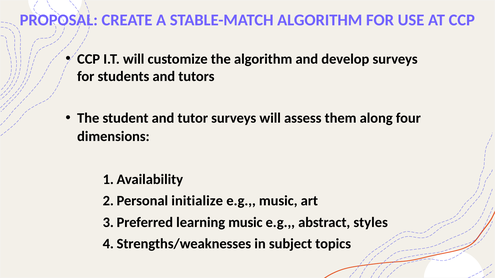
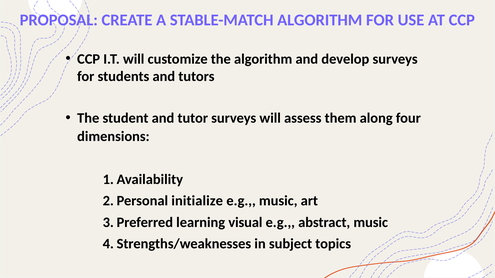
learning music: music -> visual
abstract styles: styles -> music
